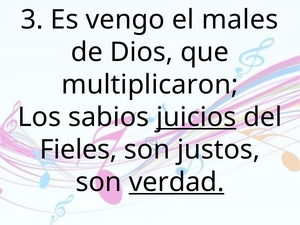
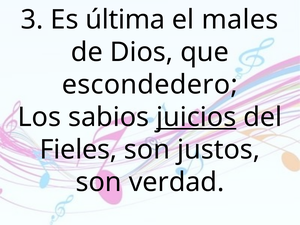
vengo: vengo -> última
multiplicaron: multiplicaron -> escondedero
verdad underline: present -> none
